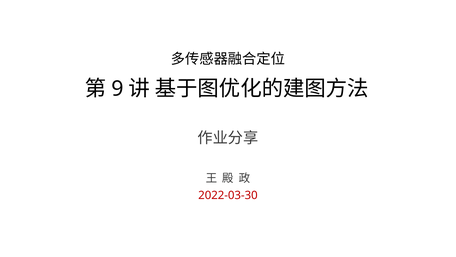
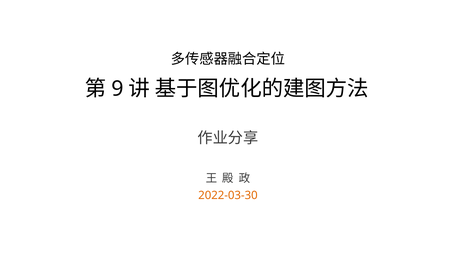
2022-03-30 colour: red -> orange
